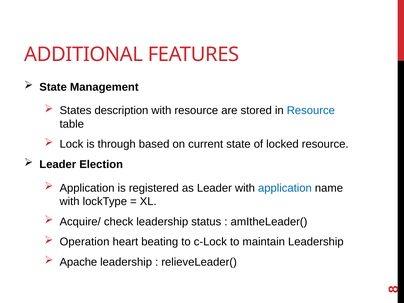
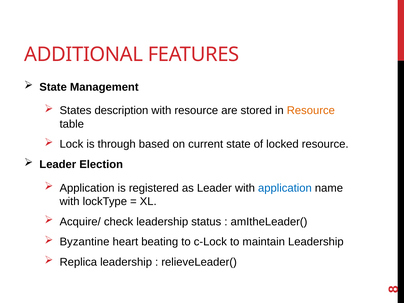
Resource at (311, 111) colour: blue -> orange
Operation: Operation -> Byzantine
Apache: Apache -> Replica
